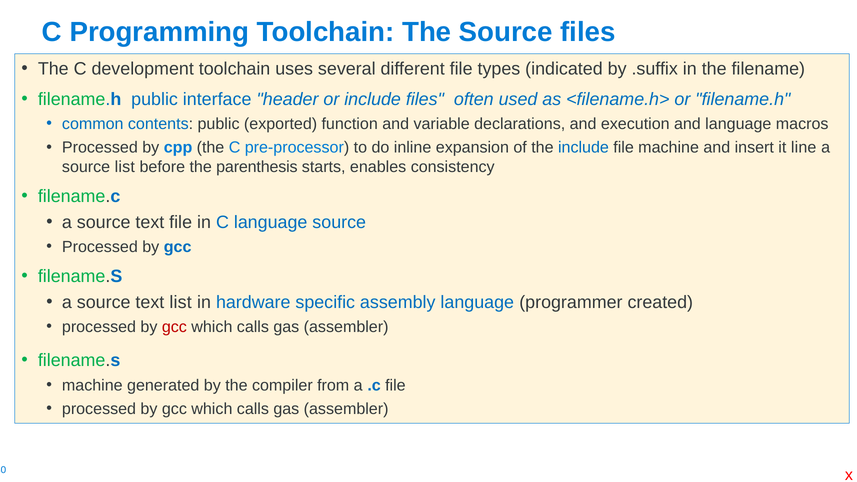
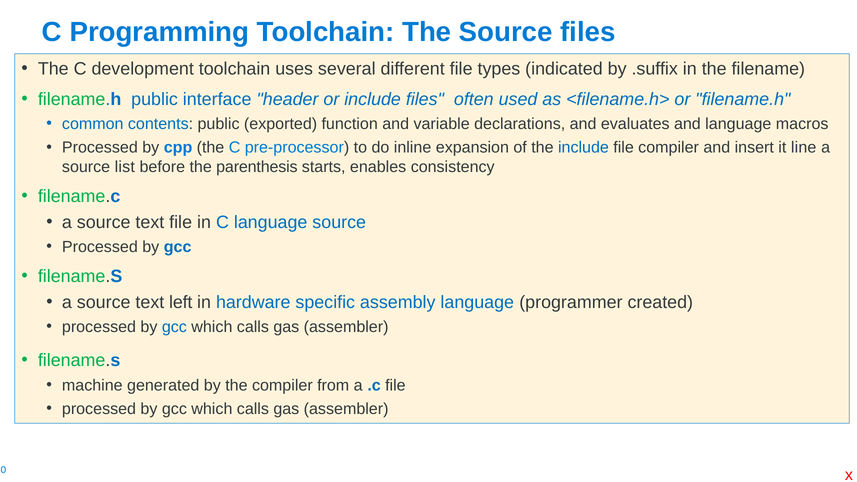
execution: execution -> evaluates
file machine: machine -> compiler
text list: list -> left
gcc at (174, 327) colour: red -> blue
